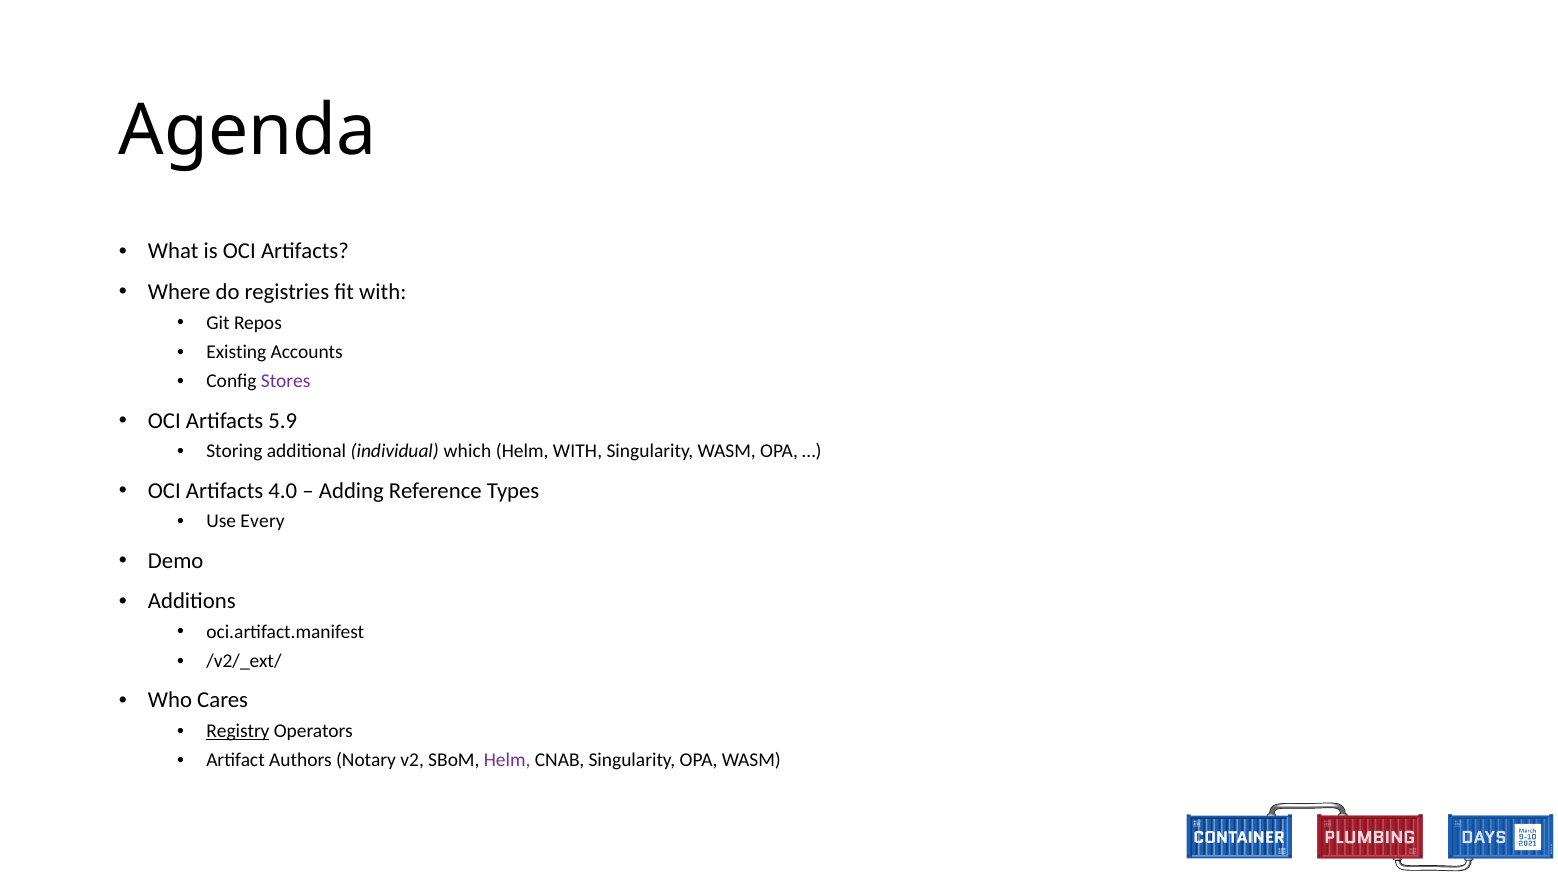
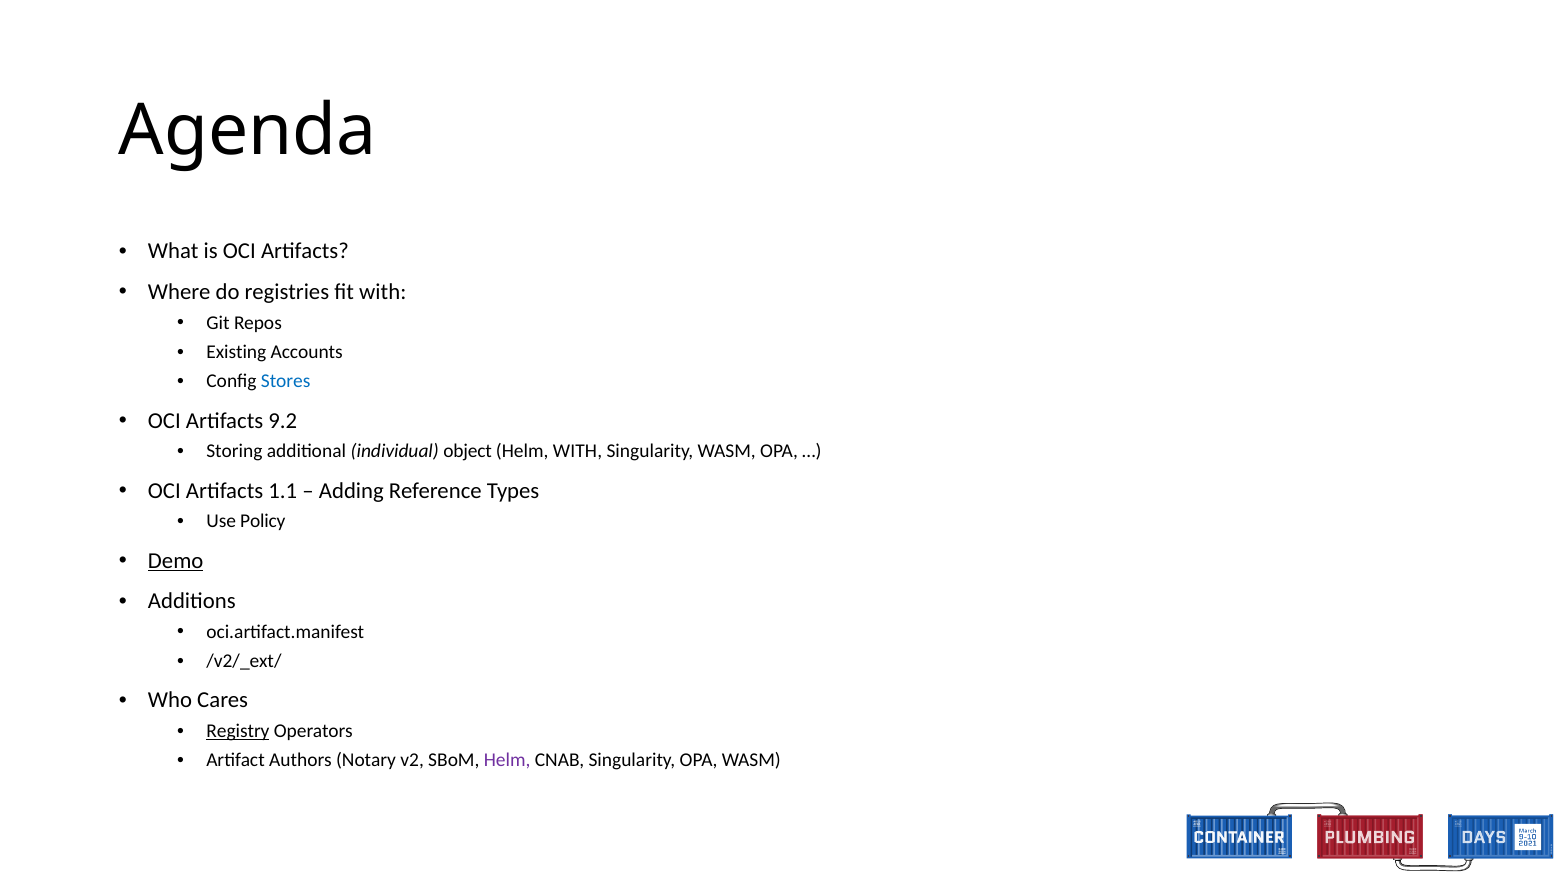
Stores colour: purple -> blue
5.9: 5.9 -> 9.2
which: which -> object
4.0: 4.0 -> 1.1
Every: Every -> Policy
Demo underline: none -> present
